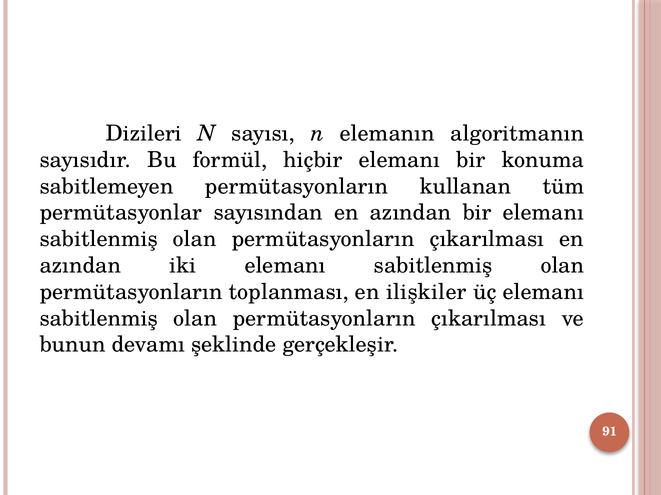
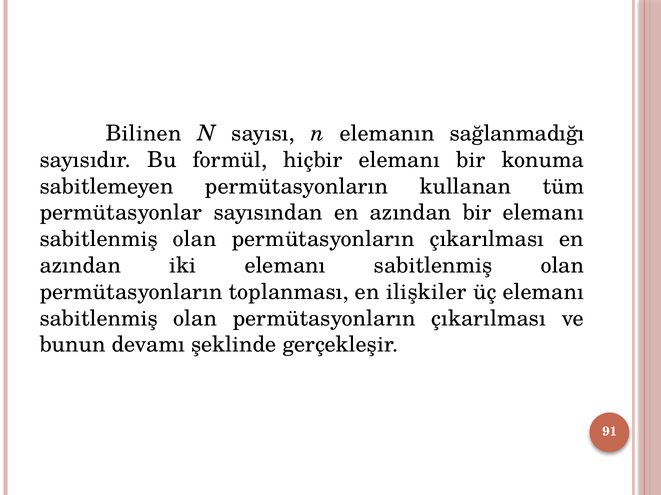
Dizileri: Dizileri -> Bilinen
algoritmanın: algoritmanın -> sağlanmadığı
